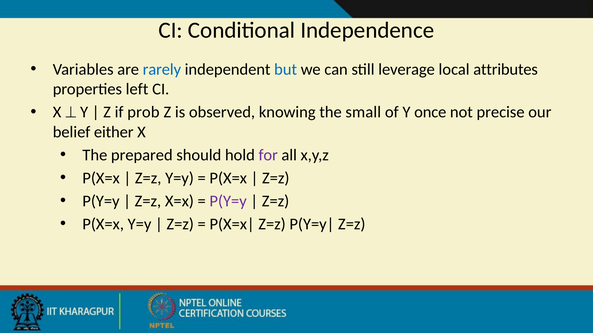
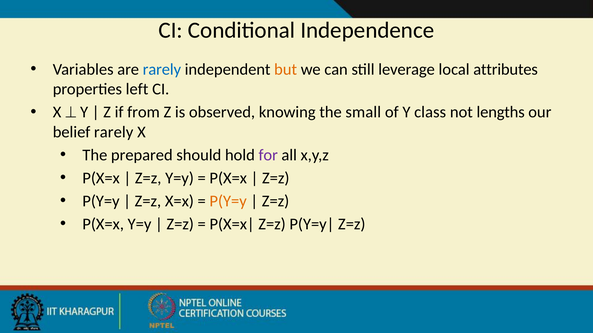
but colour: blue -> orange
prob: prob -> from
once: once -> class
precise: precise -> lengths
belief either: either -> rarely
P(Y=y at (228, 201) colour: purple -> orange
